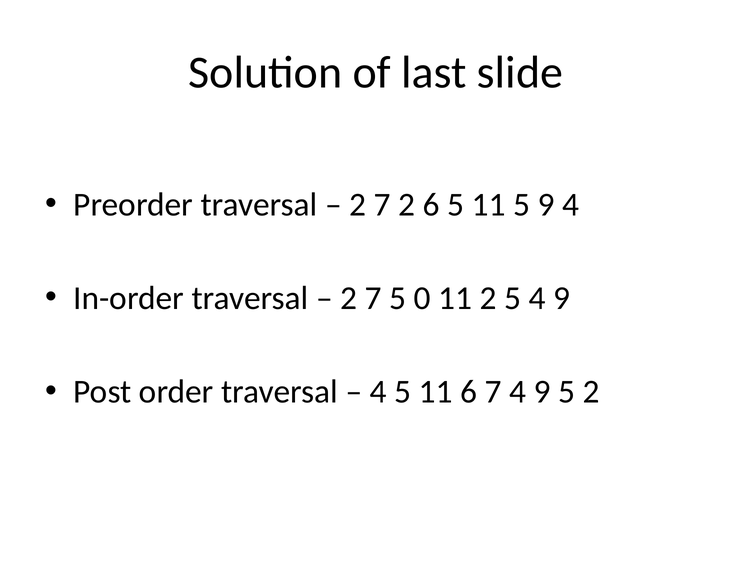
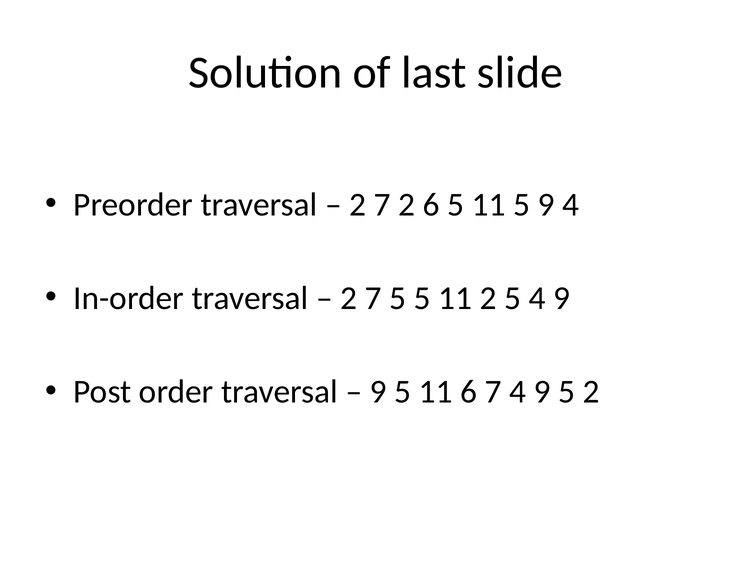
5 0: 0 -> 5
4 at (378, 392): 4 -> 9
